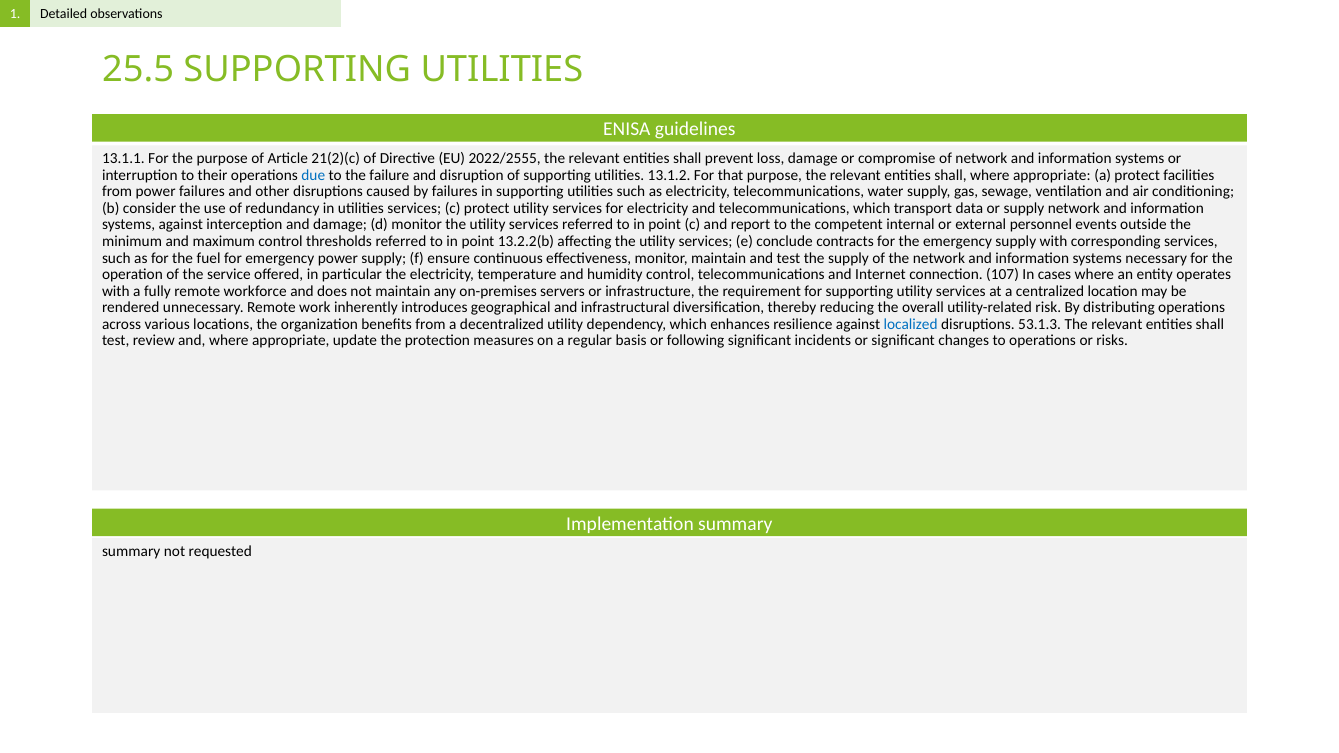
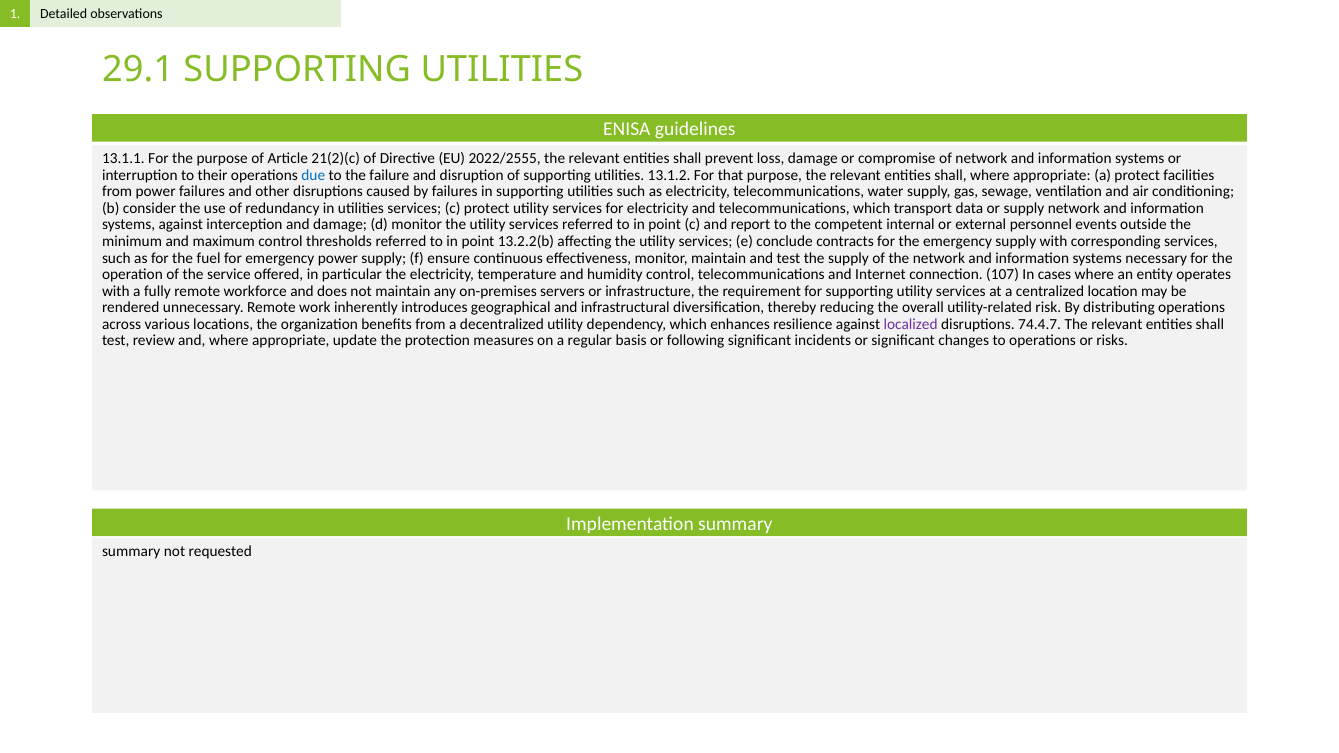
25.5: 25.5 -> 29.1
localized colour: blue -> purple
53.1.3: 53.1.3 -> 74.4.7
